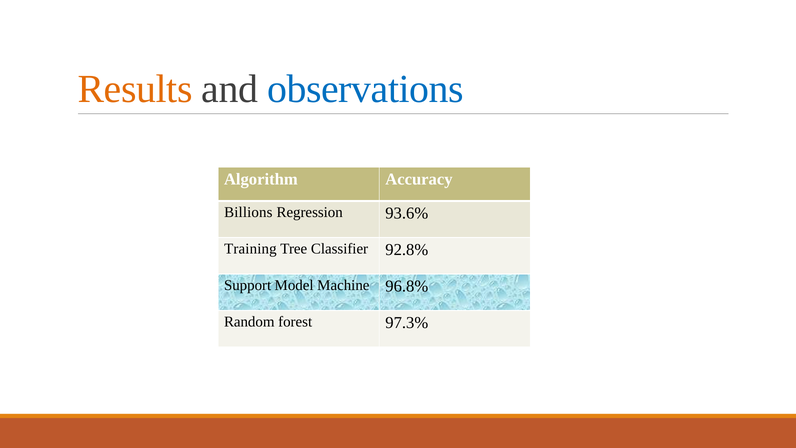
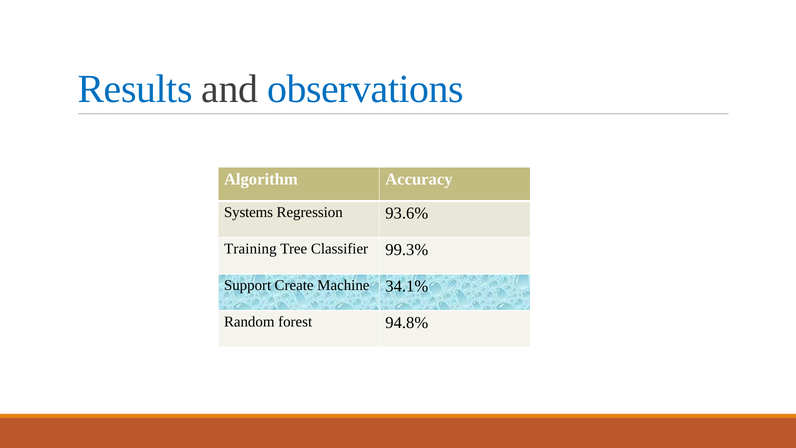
Results colour: orange -> blue
Billions: Billions -> Systems
92.8%: 92.8% -> 99.3%
Model: Model -> Create
96.8%: 96.8% -> 34.1%
97.3%: 97.3% -> 94.8%
